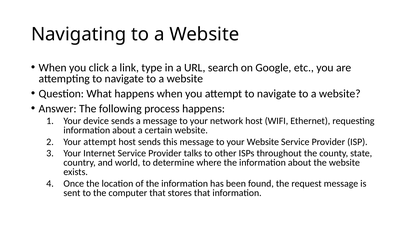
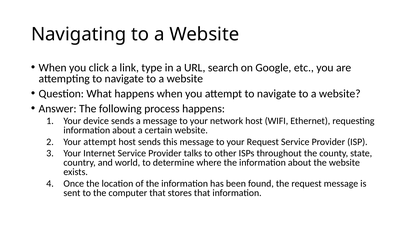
your Website: Website -> Request
